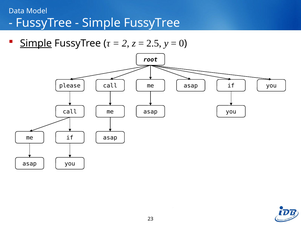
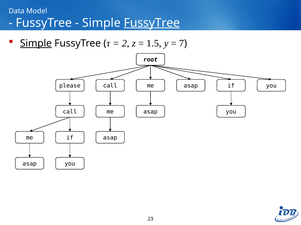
FussyTree at (152, 23) underline: none -> present
2.5: 2.5 -> 1.5
0: 0 -> 7
